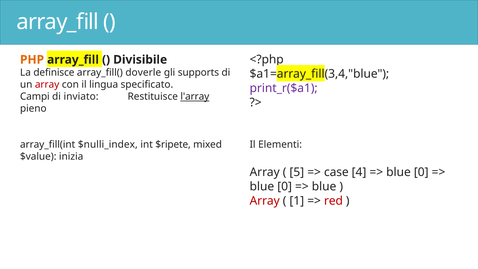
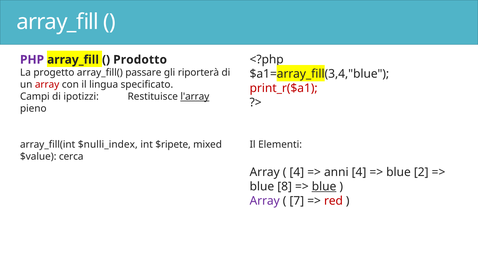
PHP colour: orange -> purple
Divisibile: Divisibile -> Prodotto
definisce: definisce -> progetto
doverle: doverle -> passare
supports: supports -> riporterà
print_r($a1 colour: purple -> red
inviato: inviato -> ipotizzi
inizia: inizia -> cerca
5 at (297, 172): 5 -> 4
case: case -> anni
0 at (421, 172): 0 -> 2
0 at (285, 186): 0 -> 8
blue at (324, 186) underline: none -> present
Array at (265, 201) colour: red -> purple
1: 1 -> 7
